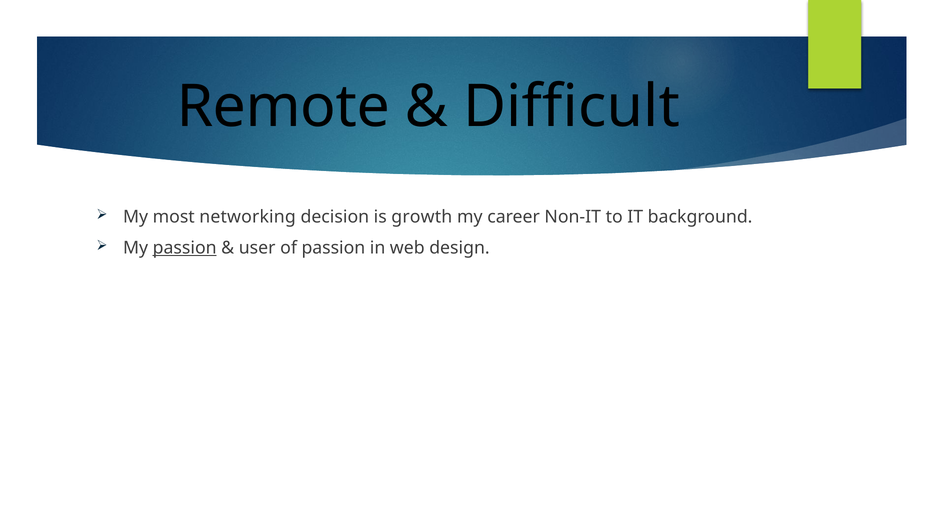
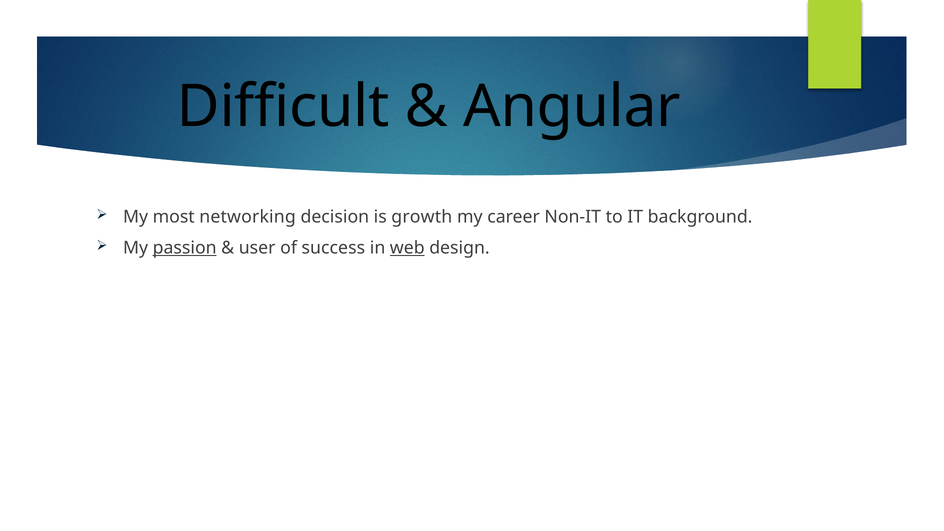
Remote: Remote -> Difficult
Difficult: Difficult -> Angular
of passion: passion -> success
web underline: none -> present
